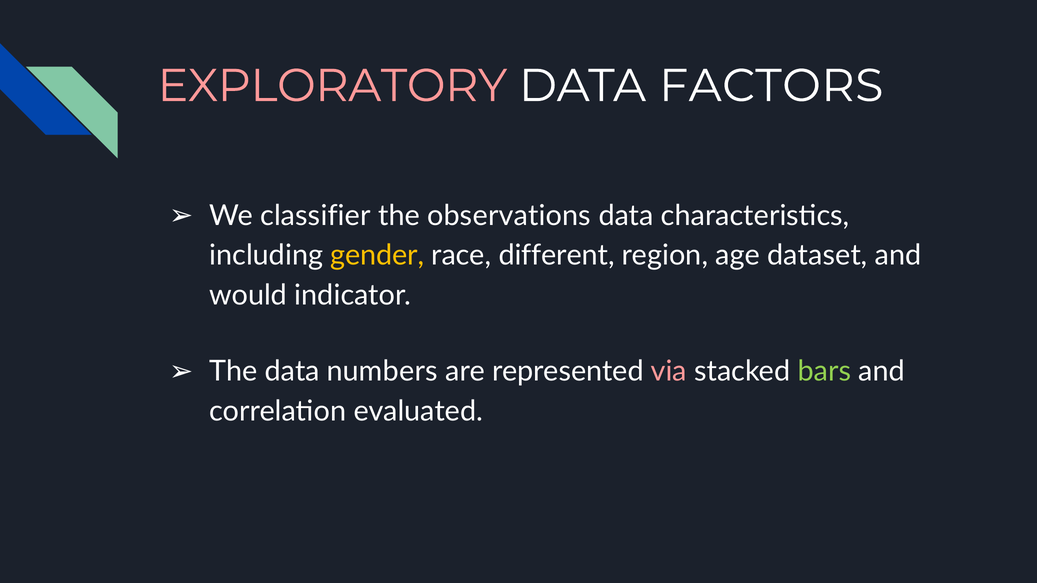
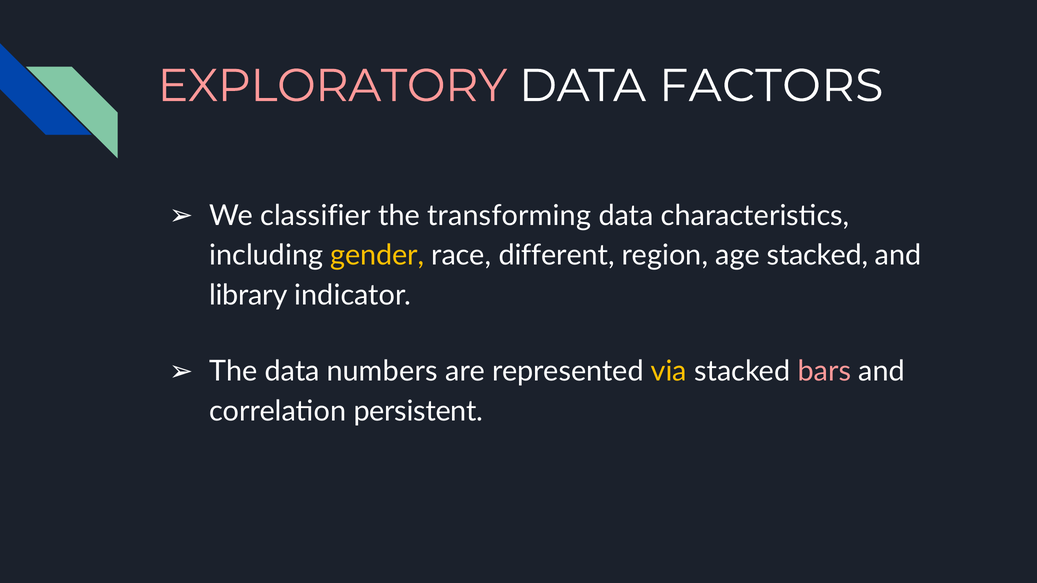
observations: observations -> transforming
age dataset: dataset -> stacked
would: would -> library
via colour: pink -> yellow
bars colour: light green -> pink
evaluated: evaluated -> persistent
